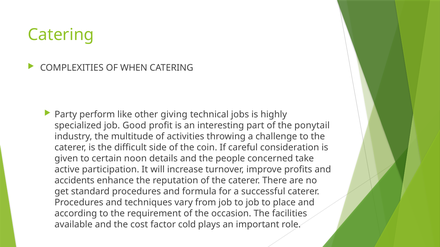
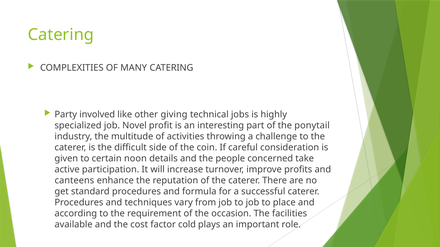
WHEN: WHEN -> MANY
perform: perform -> involved
Good: Good -> Novel
accidents: accidents -> canteens
